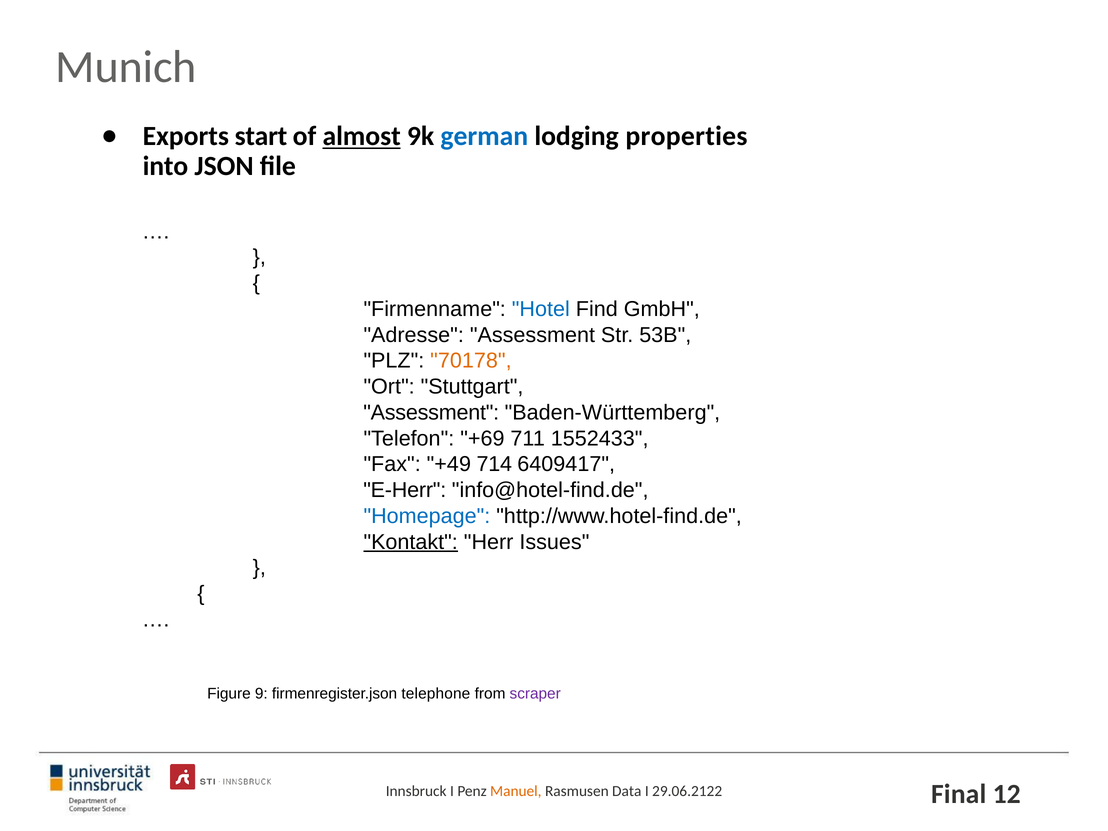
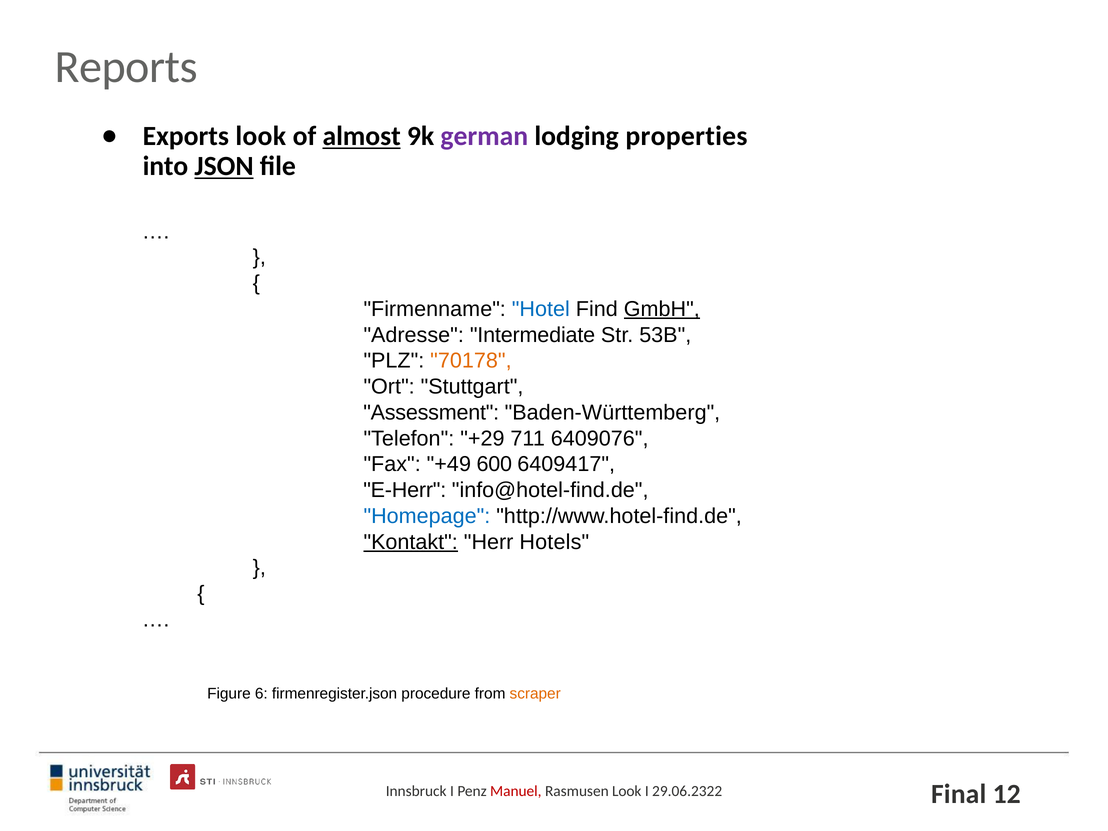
Munich: Munich -> Reports
Exports start: start -> look
german colour: blue -> purple
JSON underline: none -> present
GmbH underline: none -> present
Adresse Assessment: Assessment -> Intermediate
+69: +69 -> +29
1552433: 1552433 -> 6409076
714: 714 -> 600
Issues: Issues -> Hotels
9: 9 -> 6
telephone: telephone -> procedure
scraper colour: purple -> orange
Manuel colour: orange -> red
Rasmusen Data: Data -> Look
29.06.2122: 29.06.2122 -> 29.06.2322
